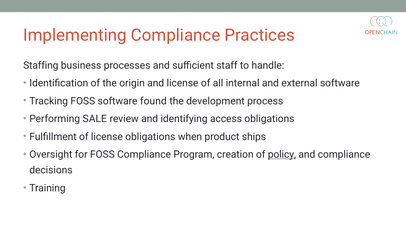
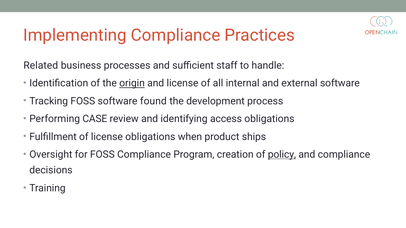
Staffing: Staffing -> Related
origin underline: none -> present
SALE: SALE -> CASE
